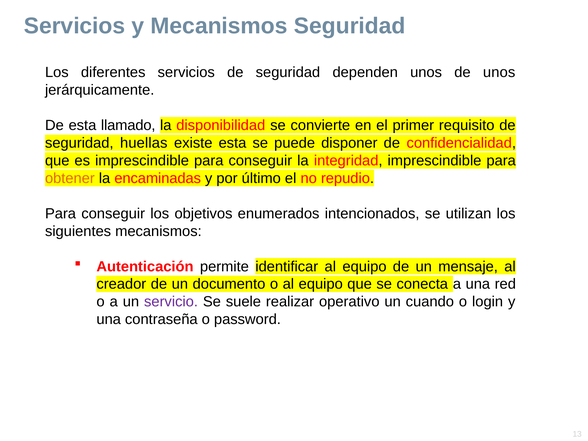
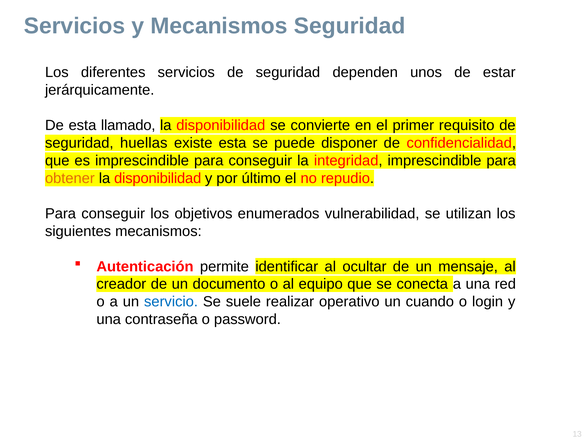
de unos: unos -> estar
encaminadas at (158, 178): encaminadas -> disponibilidad
intencionados: intencionados -> vulnerabilidad
identificar al equipo: equipo -> ocultar
servicio colour: purple -> blue
